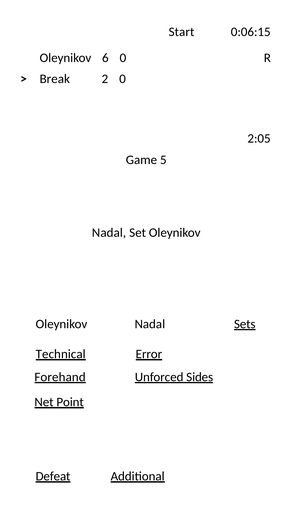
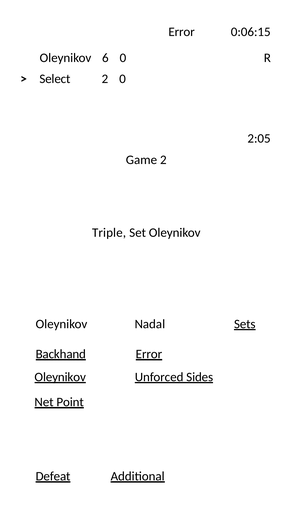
Start at (182, 32): Start -> Error
Break: Break -> Select
Game 5: 5 -> 2
Nadal at (109, 233): Nadal -> Triple
Technical: Technical -> Backhand
Forehand at (60, 378): Forehand -> Oleynikov
